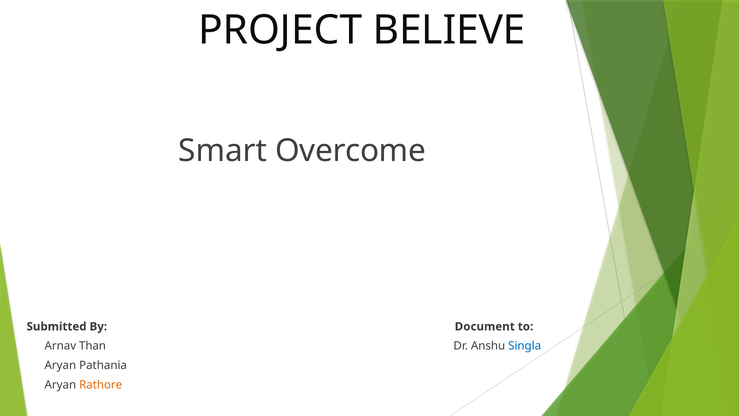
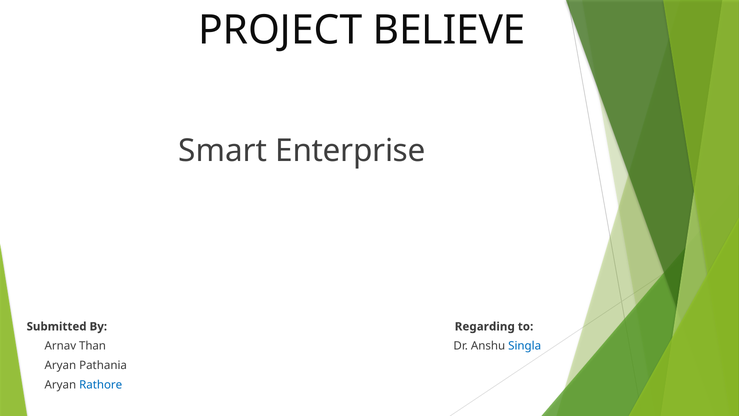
Overcome: Overcome -> Enterprise
Document: Document -> Regarding
Rathore colour: orange -> blue
